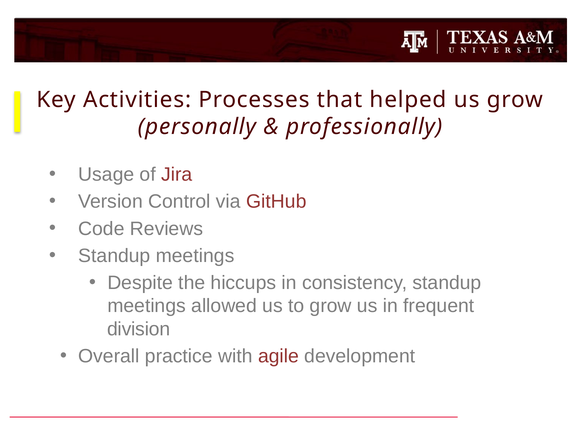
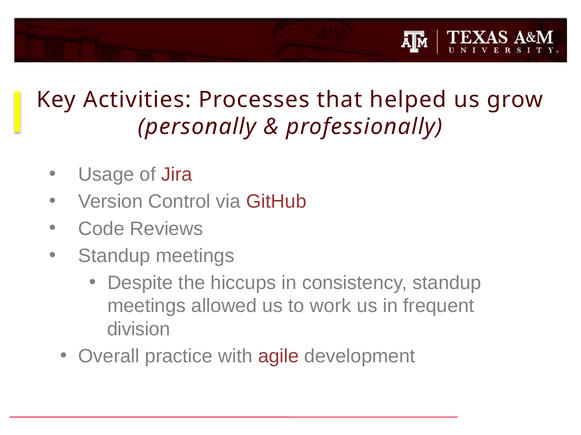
to grow: grow -> work
